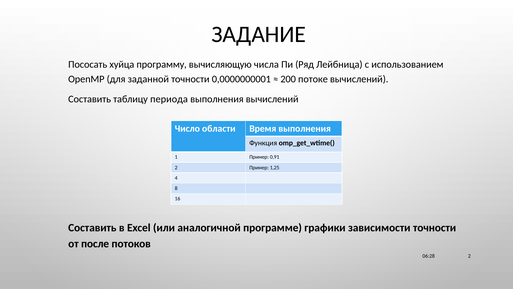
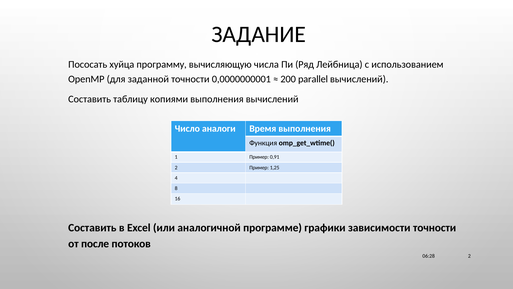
потоке: потоке -> parallel
периода: периода -> копиями
области: области -> аналоги
